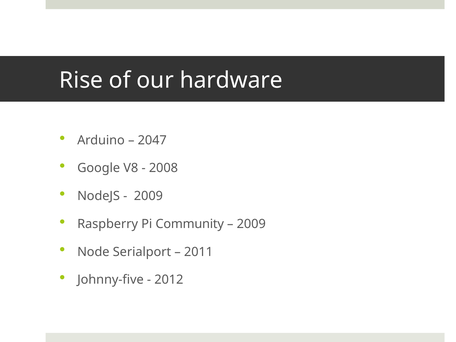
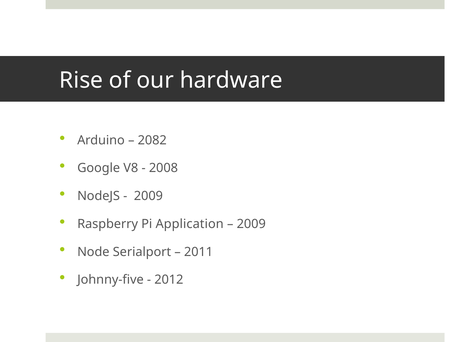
2047: 2047 -> 2082
Community: Community -> Application
